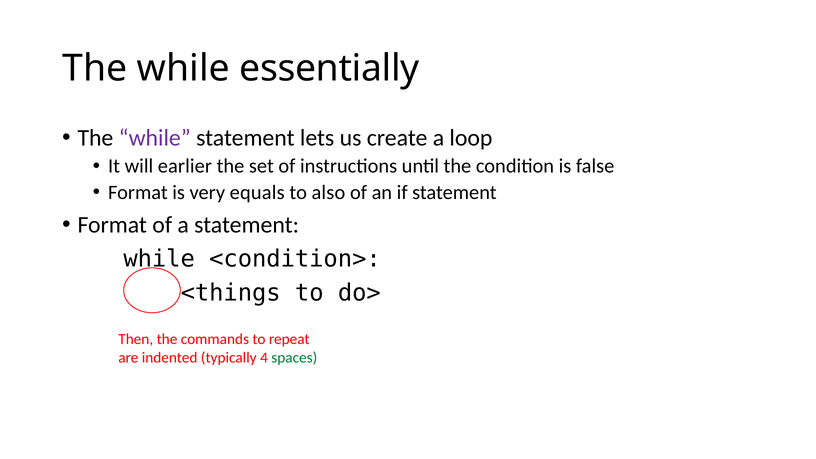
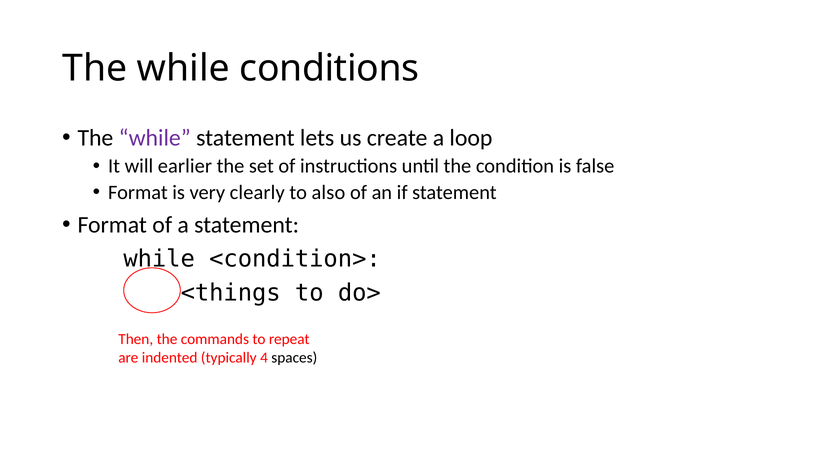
essentially: essentially -> conditions
equals: equals -> clearly
spaces colour: green -> black
